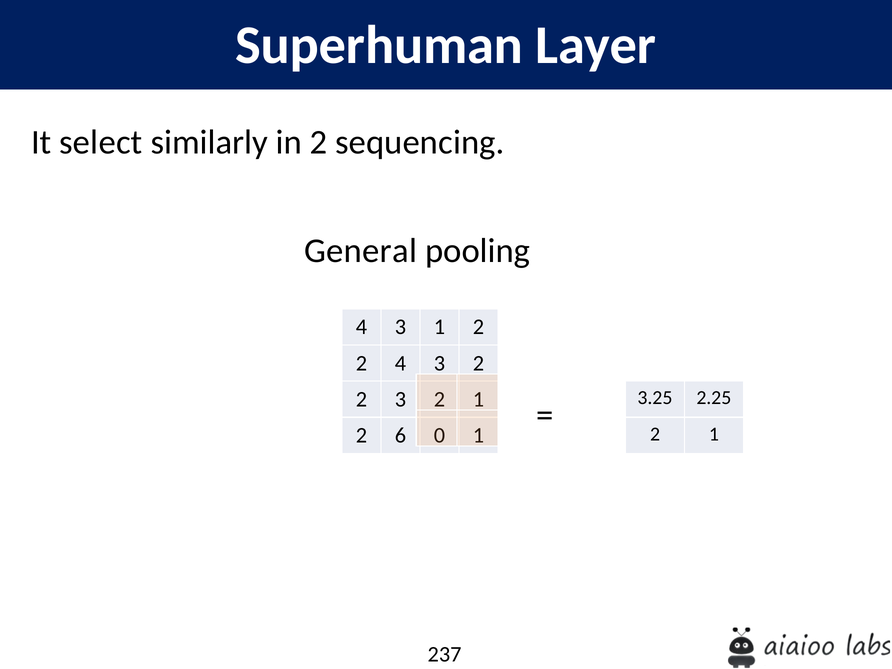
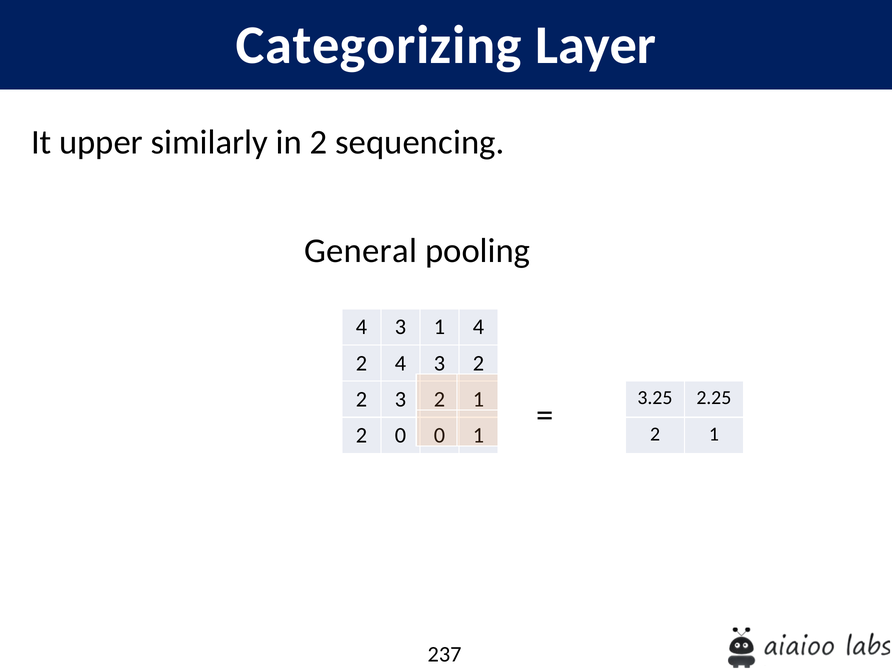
Superhuman: Superhuman -> Categorizing
select: select -> upper
3 1 2: 2 -> 4
2 6: 6 -> 0
